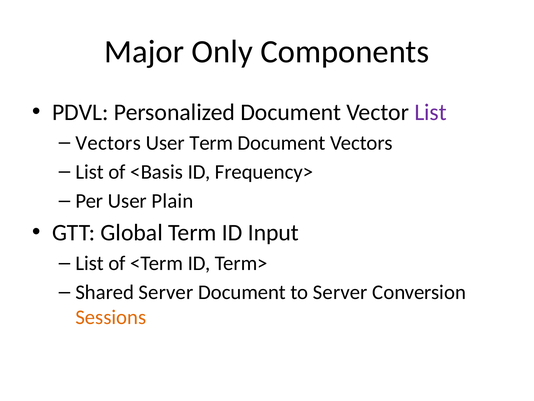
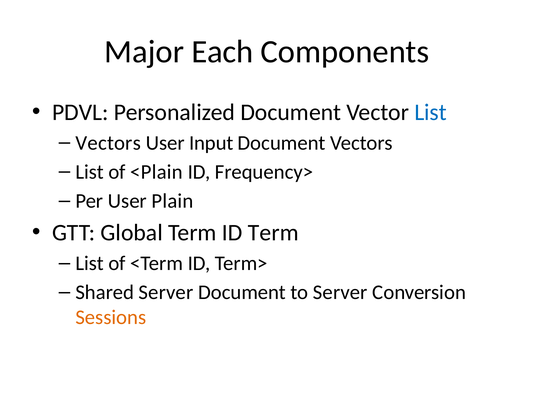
Only: Only -> Each
List at (431, 112) colour: purple -> blue
User Term: Term -> Input
<Basis: <Basis -> <Plain
ID Input: Input -> Term
